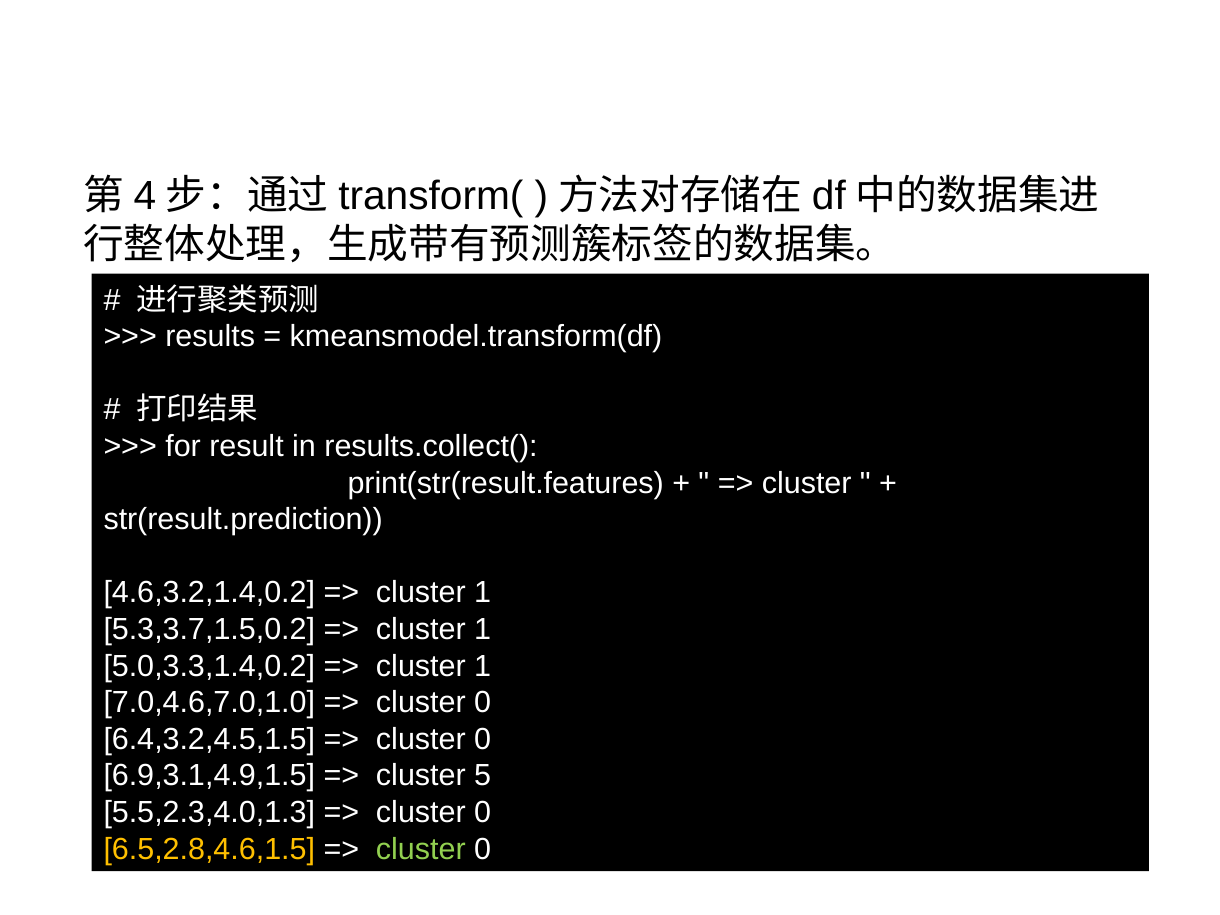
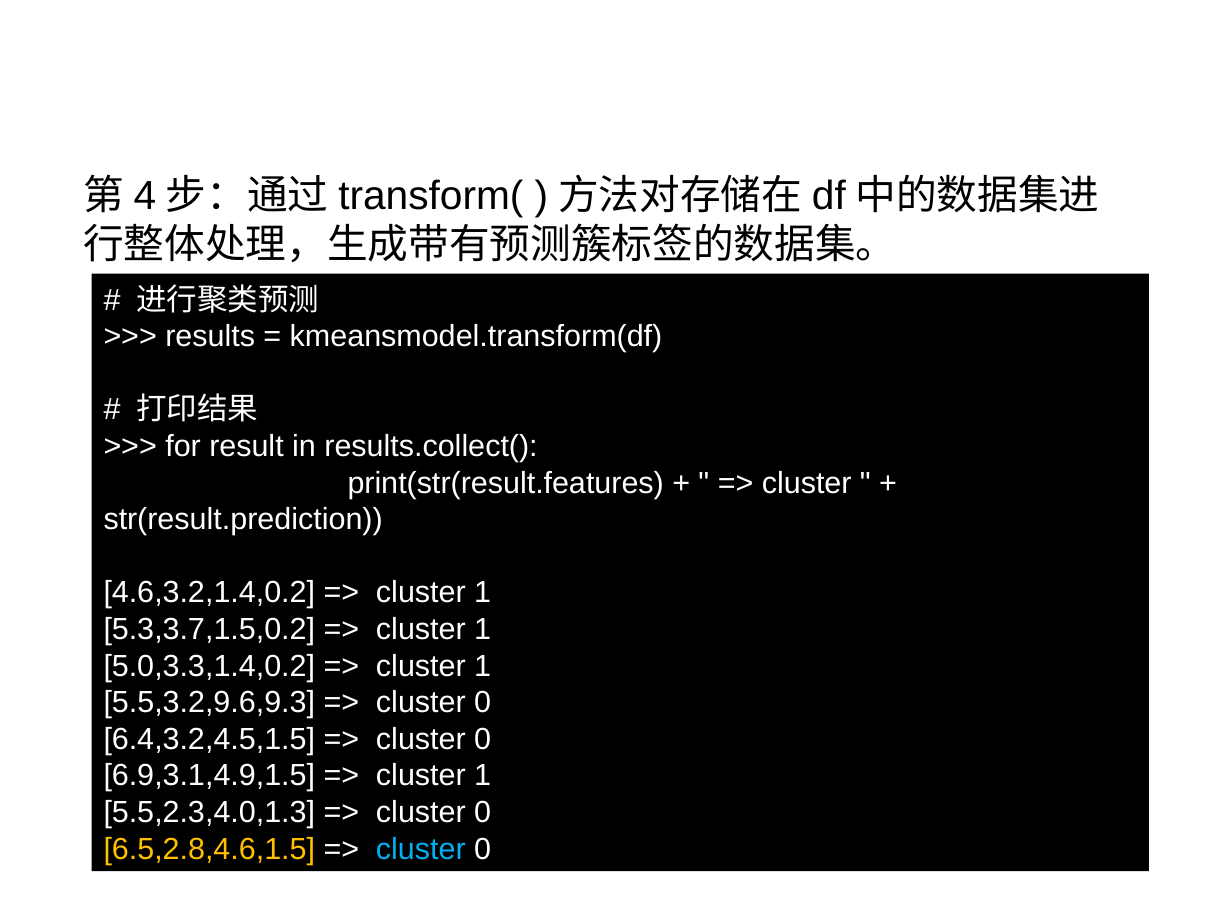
7.0,4.6,7.0,1.0: 7.0,4.6,7.0,1.0 -> 5.5,3.2,9.6,9.3
5 at (483, 776): 5 -> 1
cluster at (421, 849) colour: light green -> light blue
